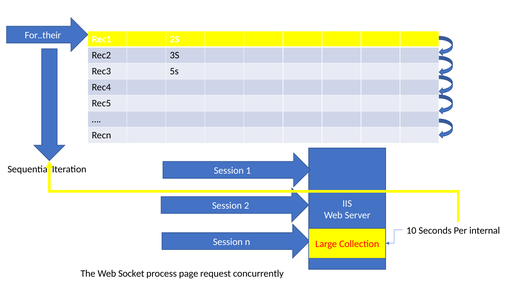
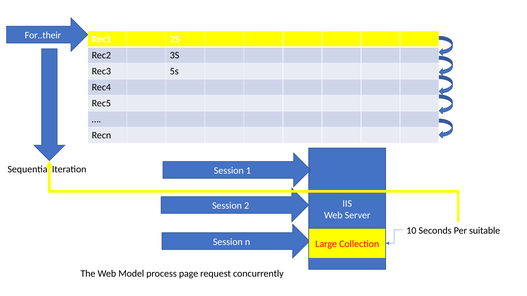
internal: internal -> suitable
Socket: Socket -> Model
